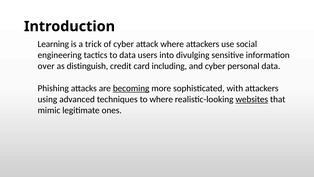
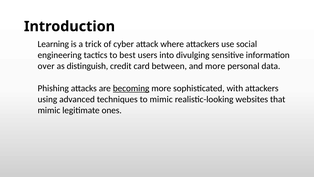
to data: data -> best
including: including -> between
and cyber: cyber -> more
to where: where -> mimic
websites underline: present -> none
